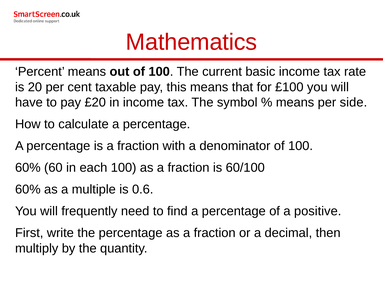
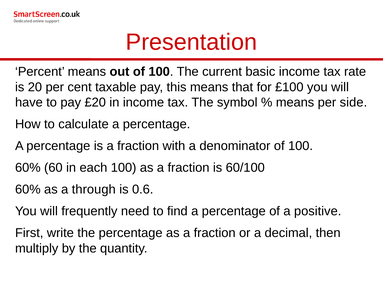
Mathematics: Mathematics -> Presentation
multiple: multiple -> through
